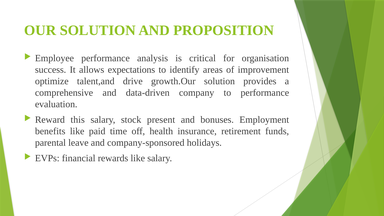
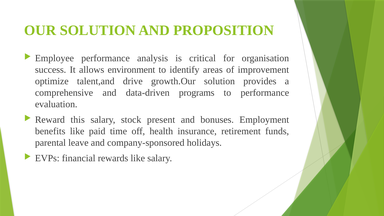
expectations: expectations -> environment
company: company -> programs
